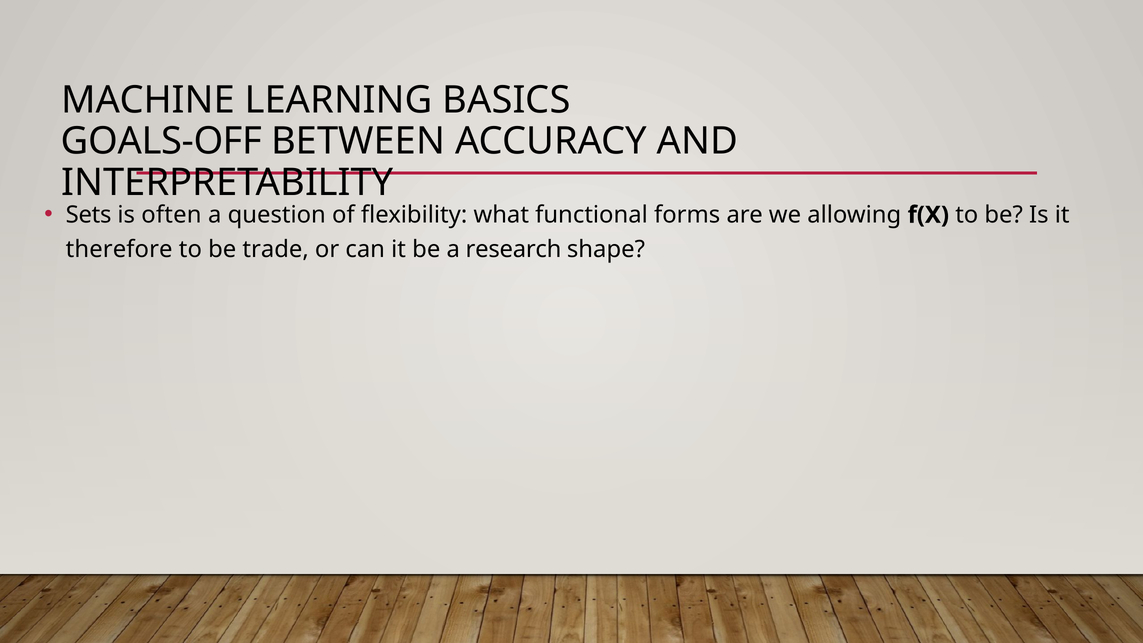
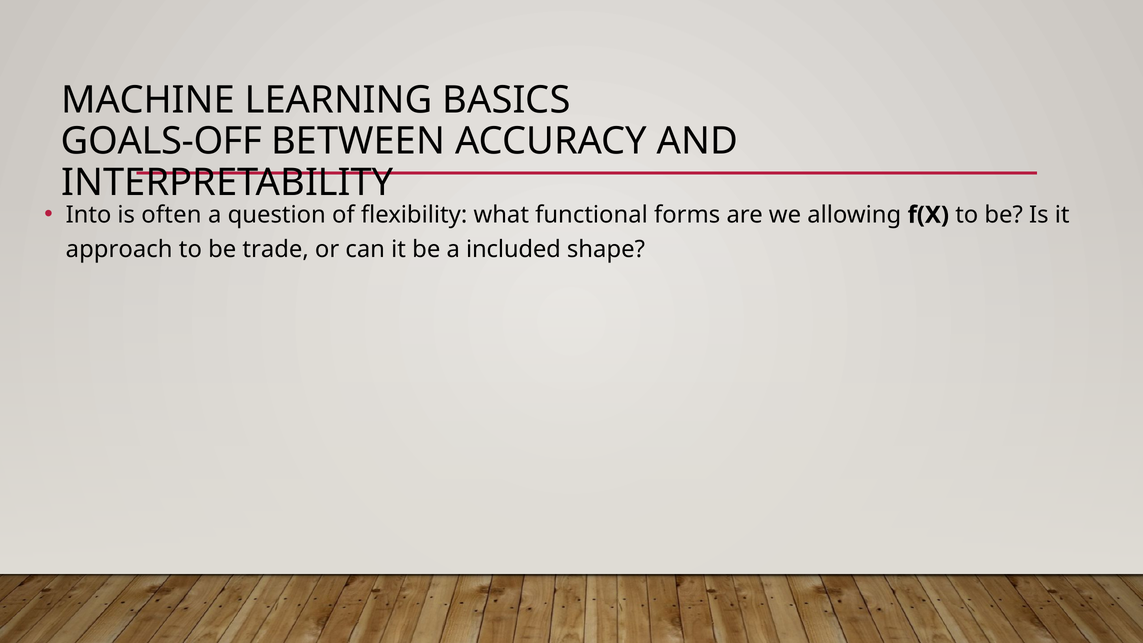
Sets: Sets -> Into
therefore: therefore -> approach
research: research -> included
